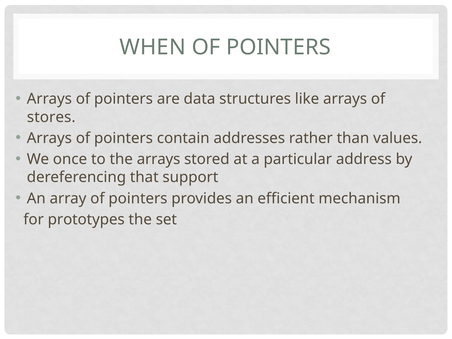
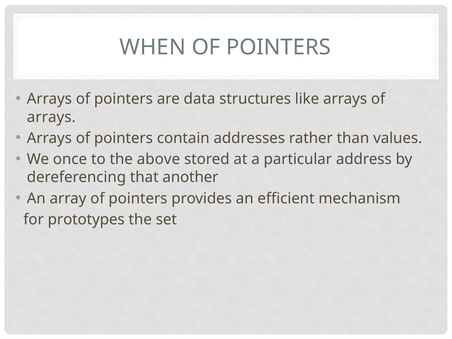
stores at (51, 117): stores -> arrays
the arrays: arrays -> above
support: support -> another
